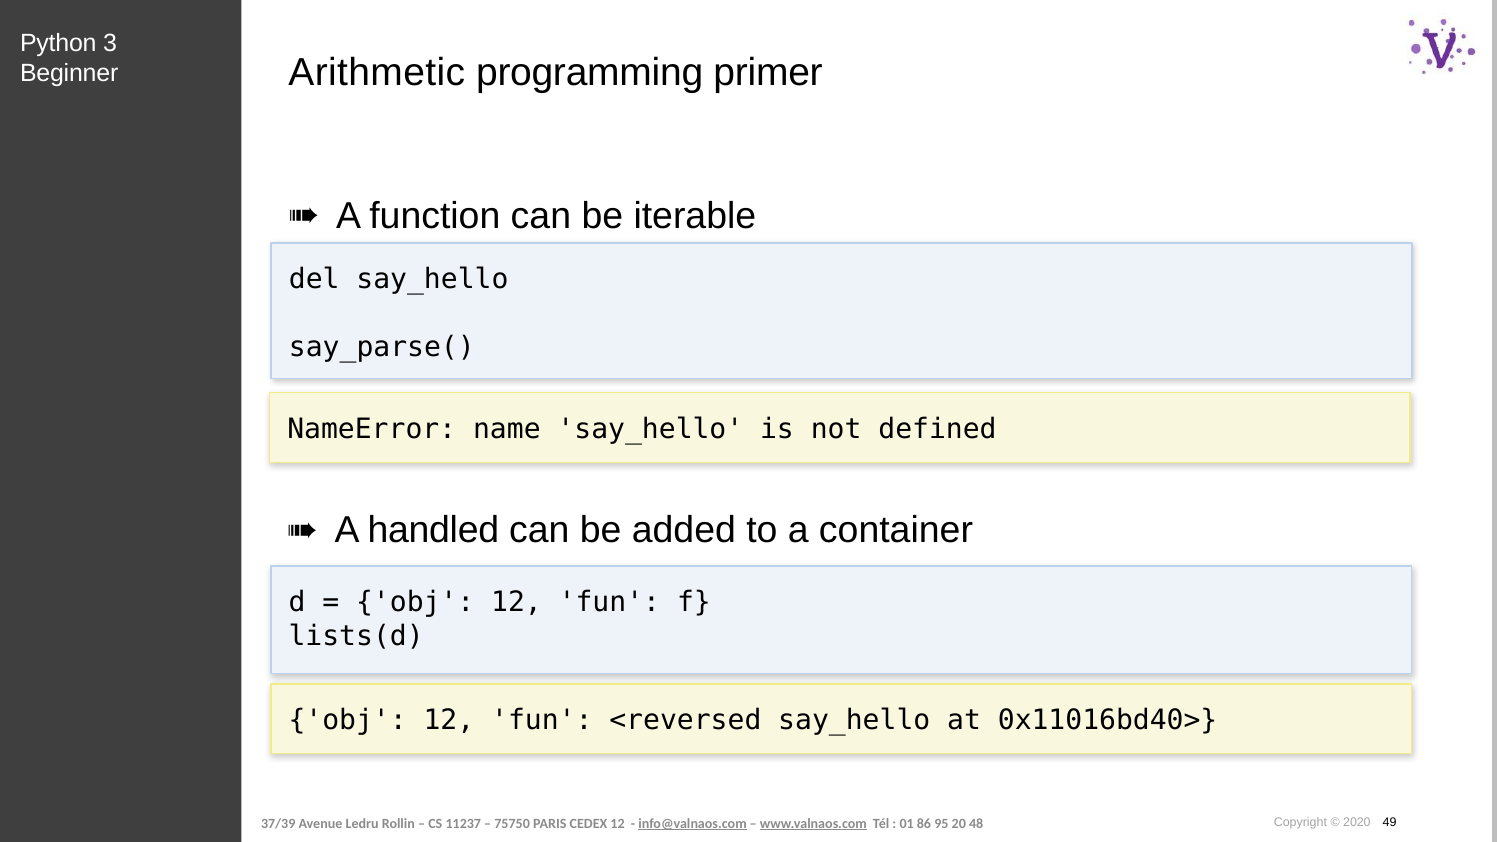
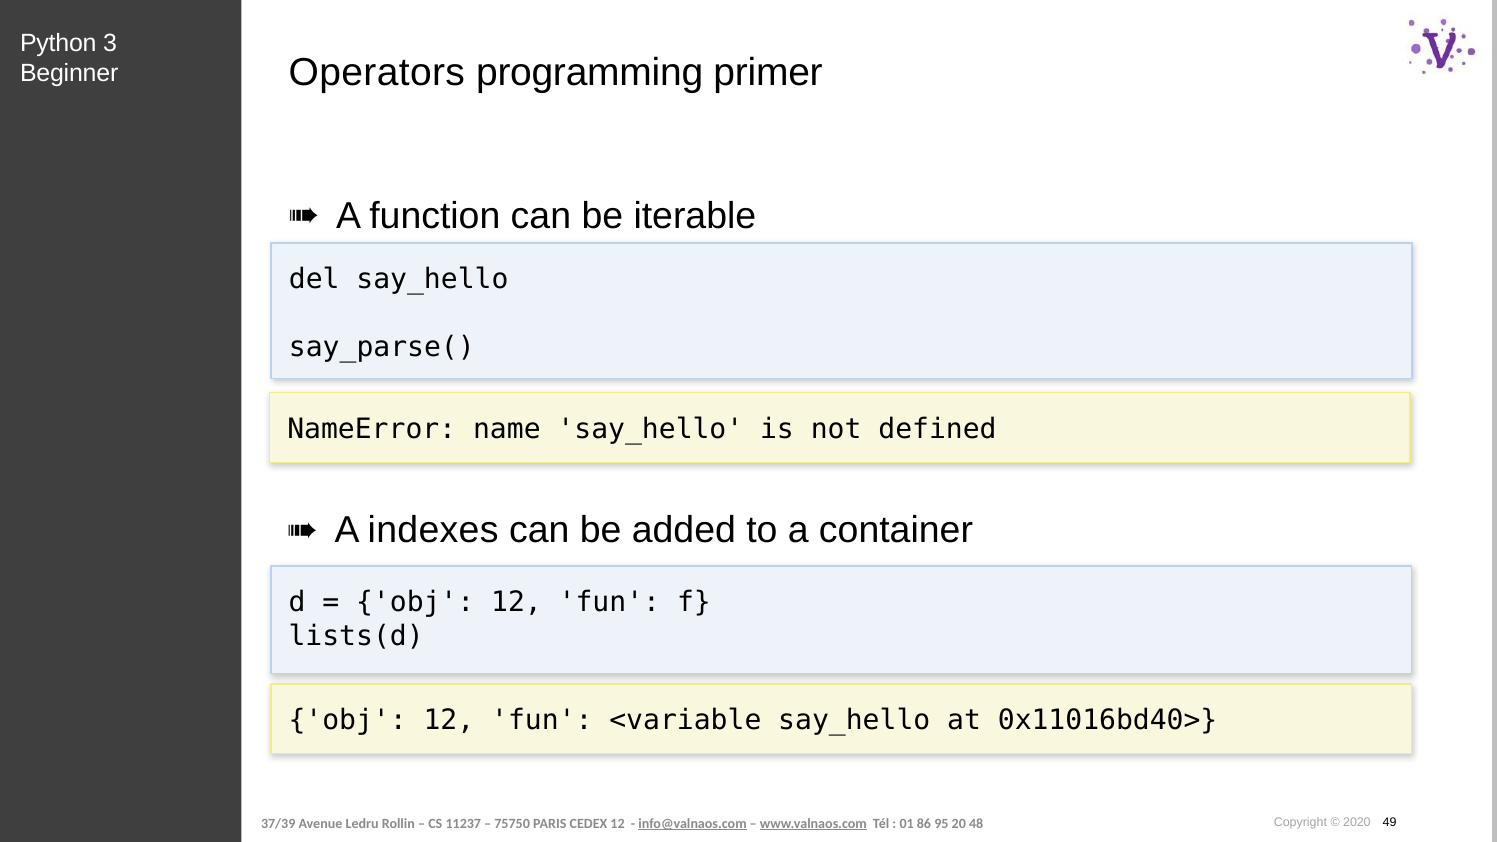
Arithmetic: Arithmetic -> Operators
handled: handled -> indexes
<reversed: <reversed -> <variable
